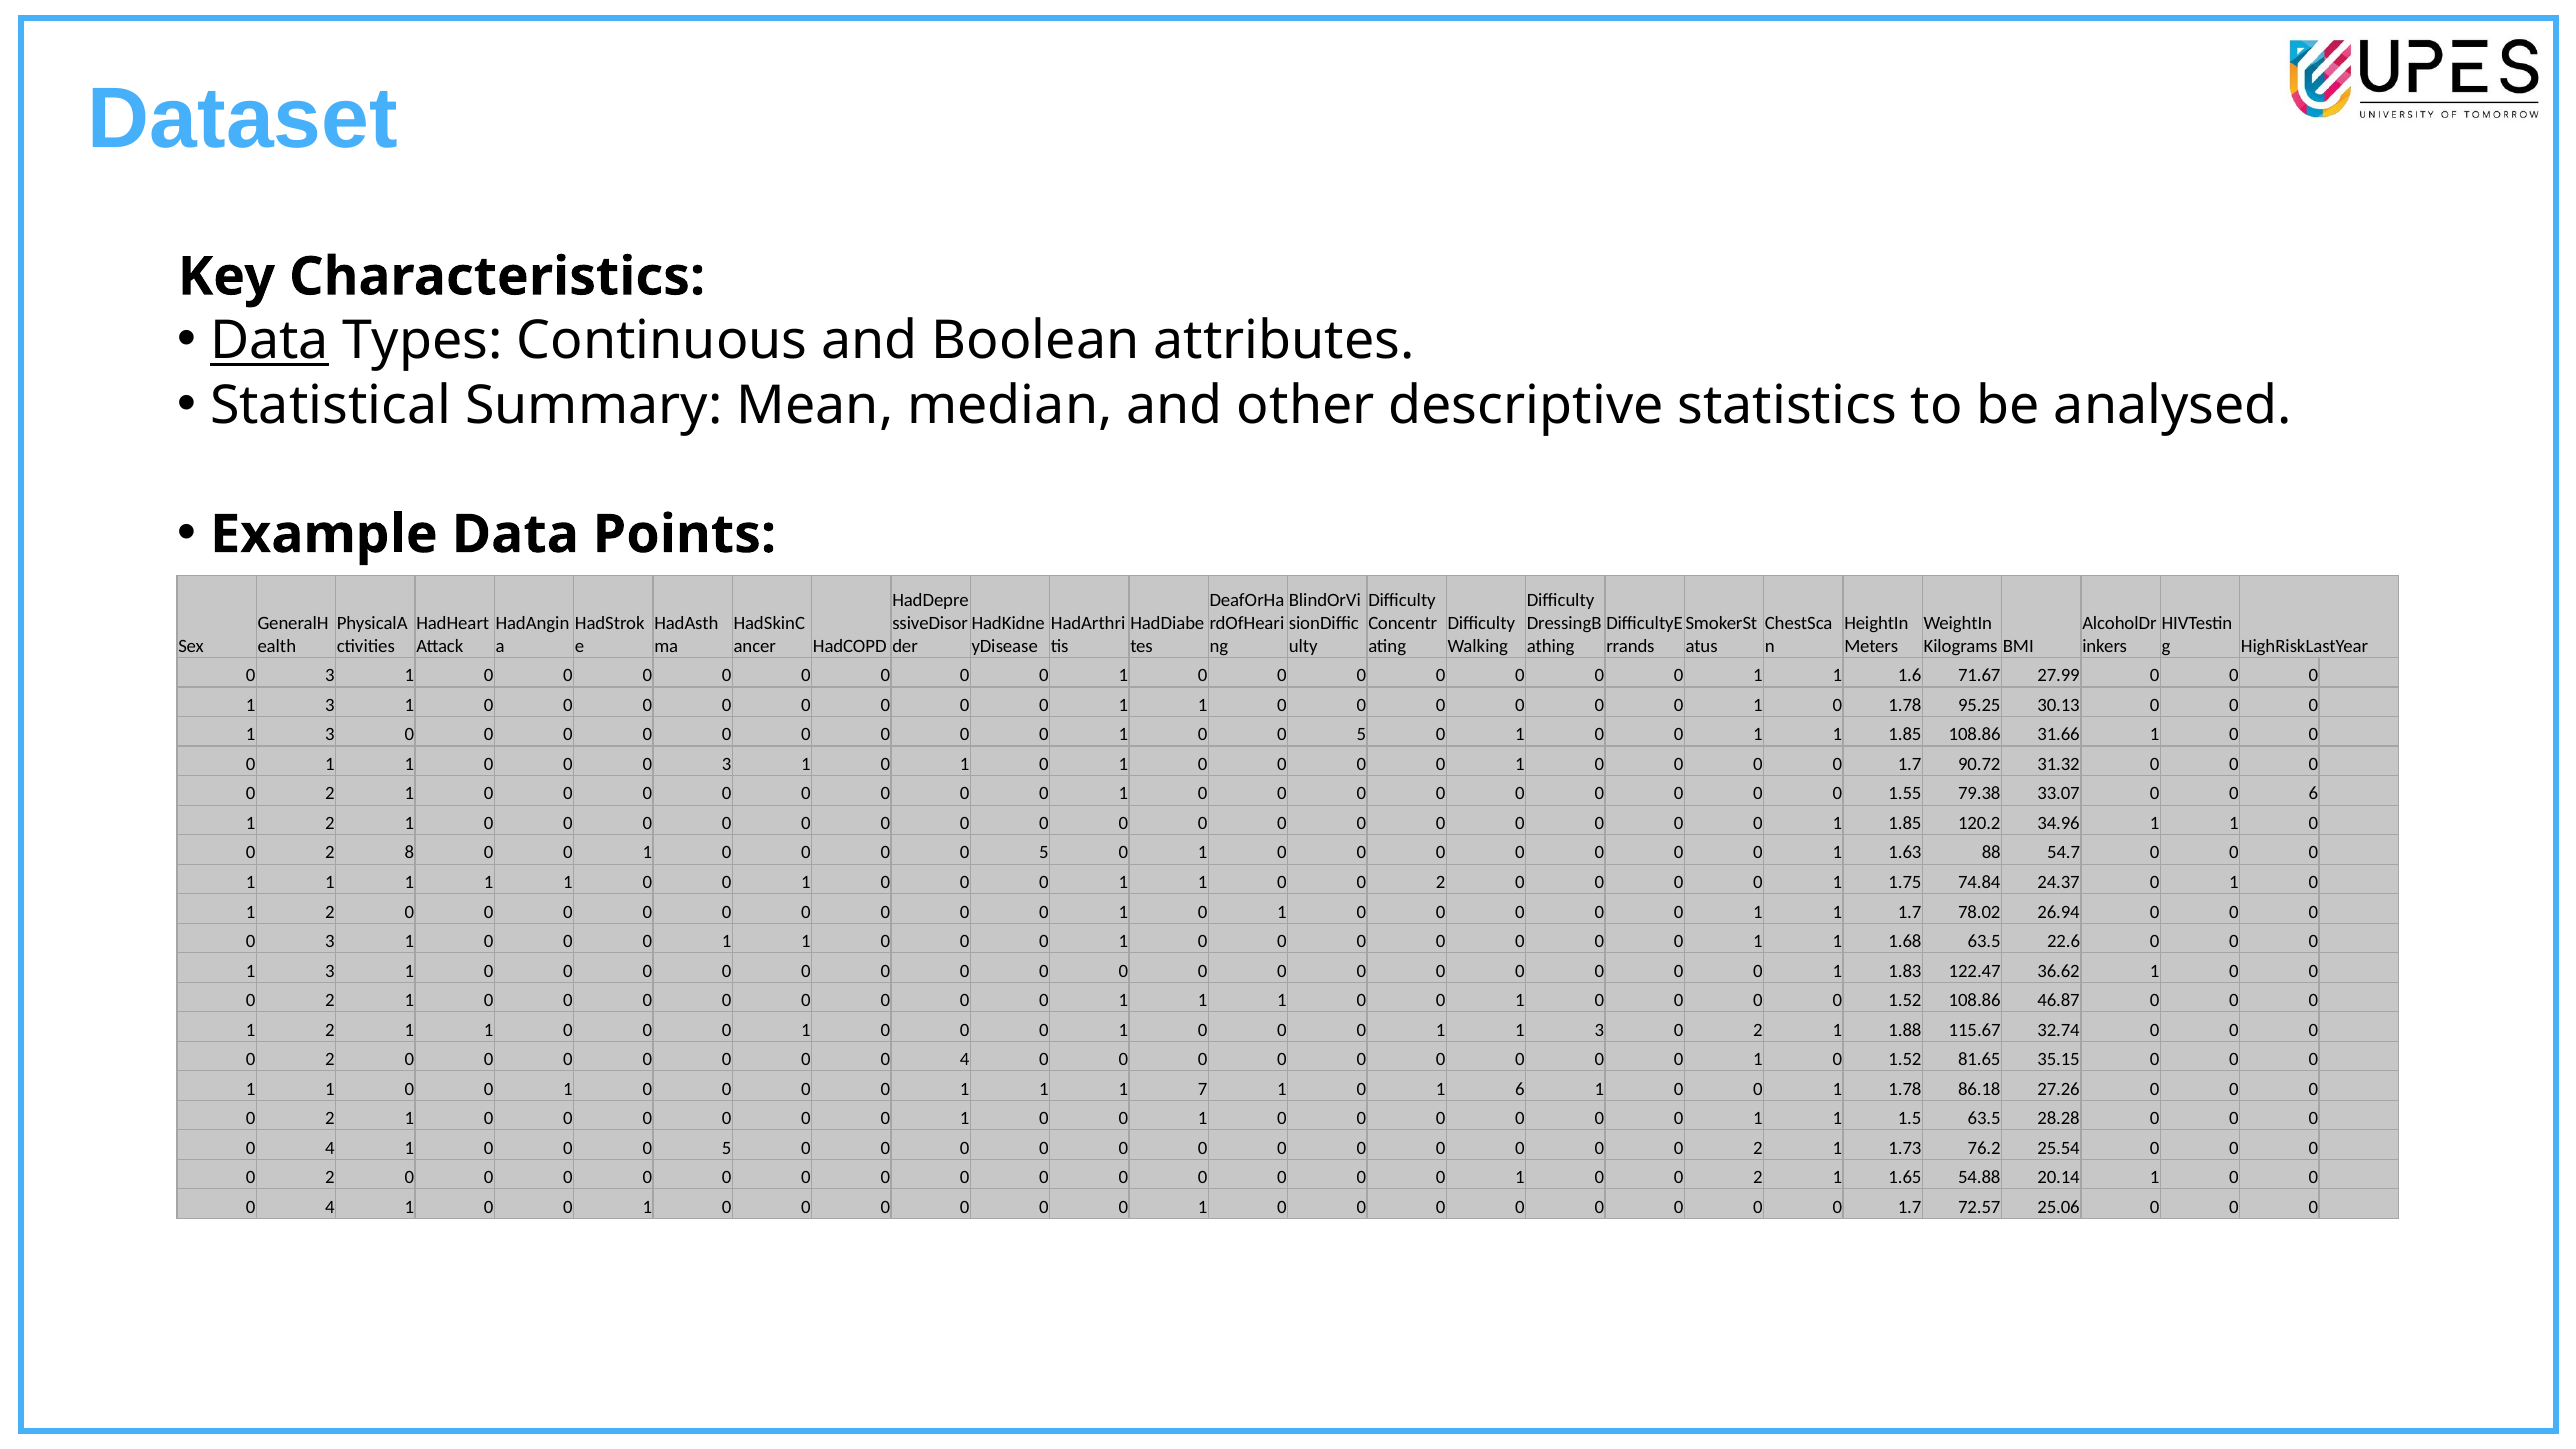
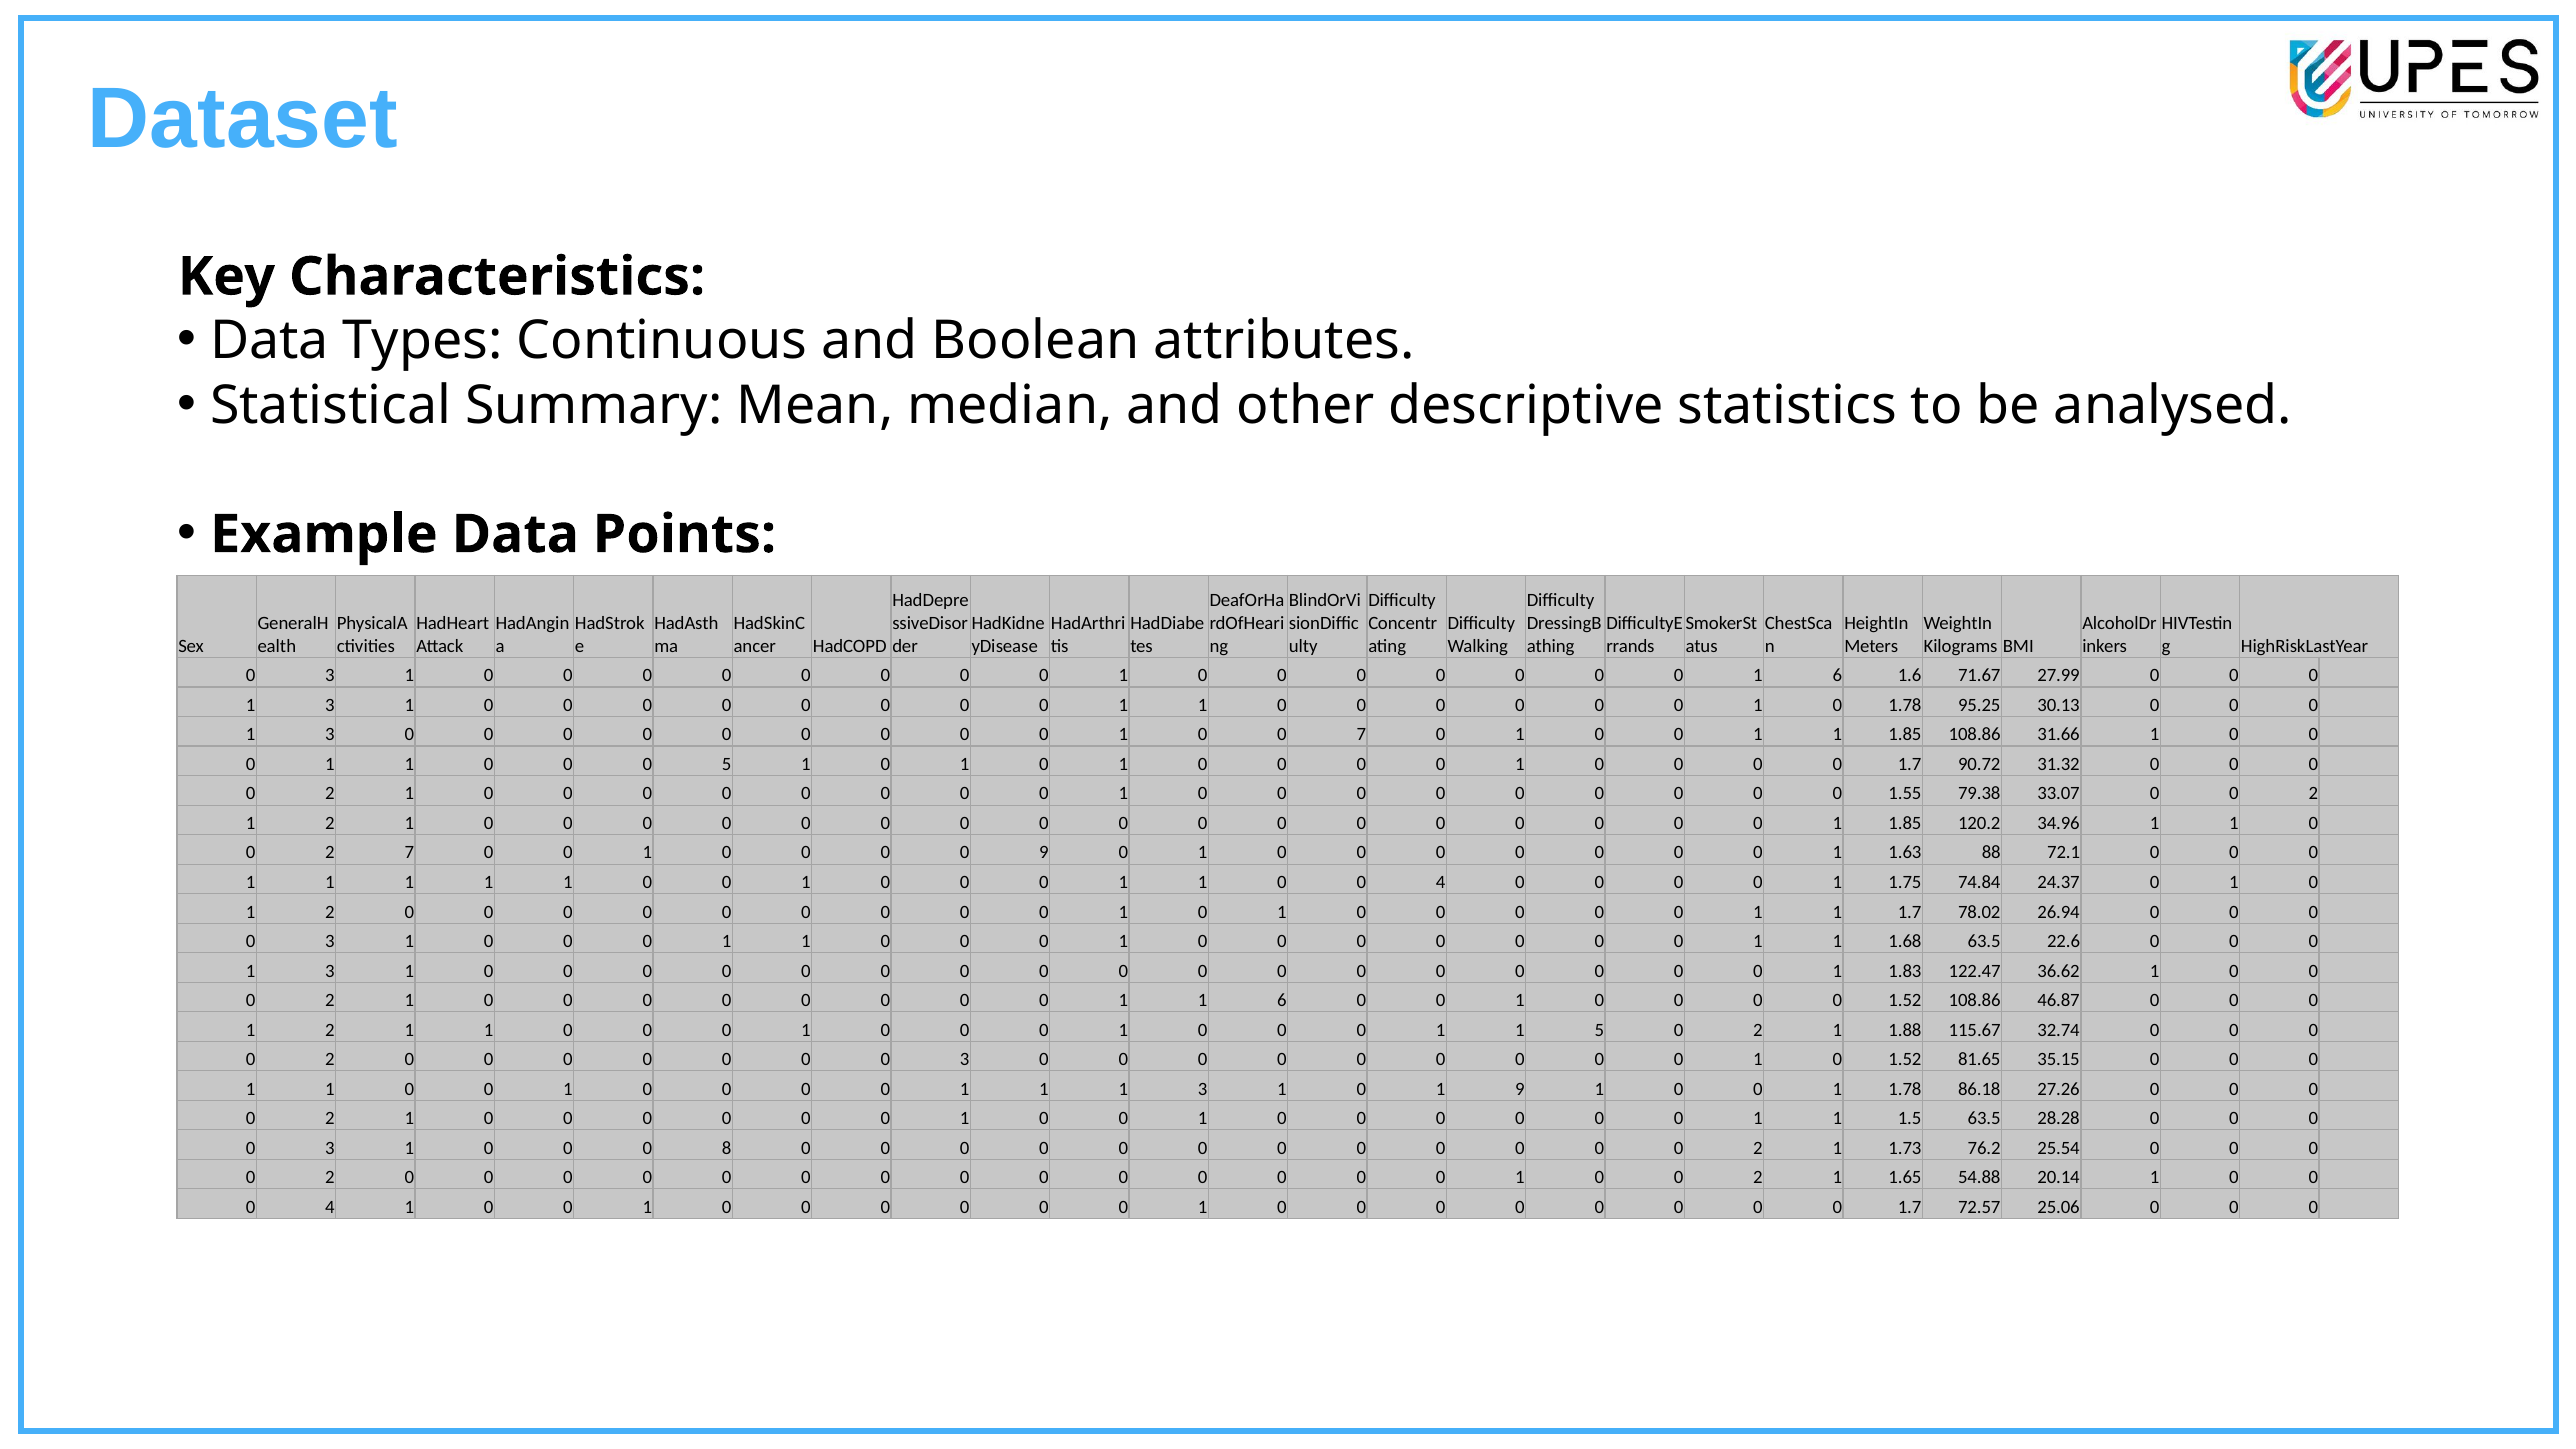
Data at (270, 341) underline: present -> none
1 at (1837, 676): 1 -> 6
1 0 0 5: 5 -> 7
3 at (727, 764): 3 -> 5
33.07 0 0 6: 6 -> 2
2 8: 8 -> 7
5 at (1044, 853): 5 -> 9
54.7: 54.7 -> 72.1
2 at (1441, 882): 2 -> 4
1 at (1282, 1000): 1 -> 6
1 1 3: 3 -> 5
4 at (965, 1059): 4 -> 3
1 1 7: 7 -> 3
1 6: 6 -> 9
4 at (330, 1148): 4 -> 3
5 at (727, 1148): 5 -> 8
